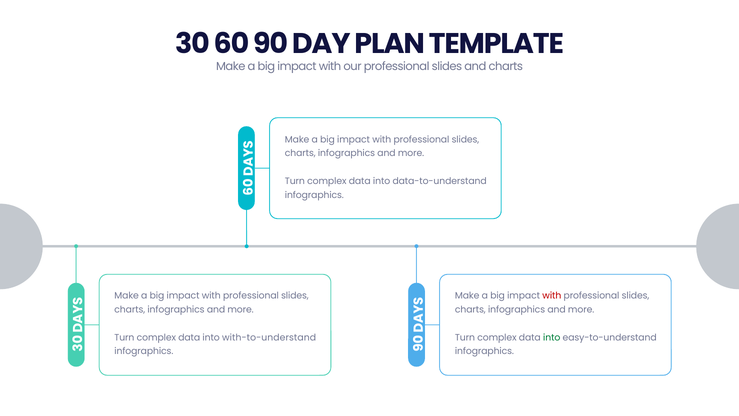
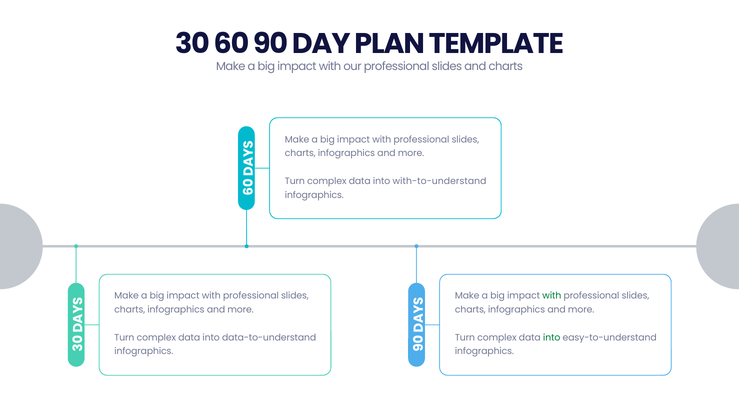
data-to-understand: data-to-understand -> with-to-understand
with at (552, 296) colour: red -> green
with-to-understand: with-to-understand -> data-to-understand
